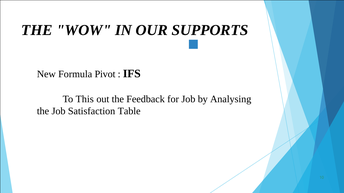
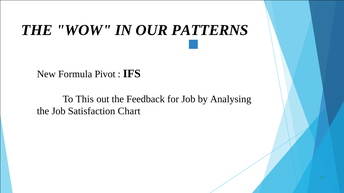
SUPPORTS: SUPPORTS -> PATTERNS
Table: Table -> Chart
